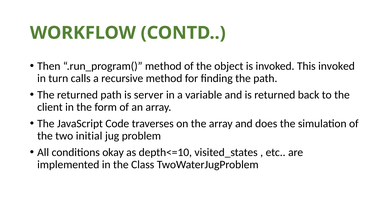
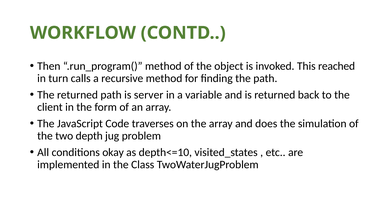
This invoked: invoked -> reached
initial: initial -> depth
